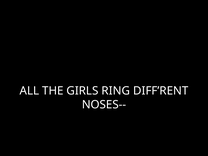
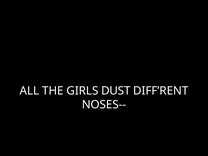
RING: RING -> DUST
